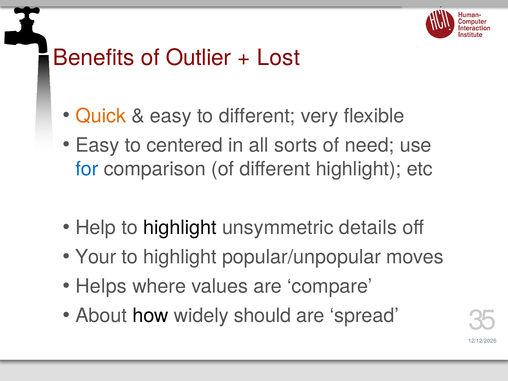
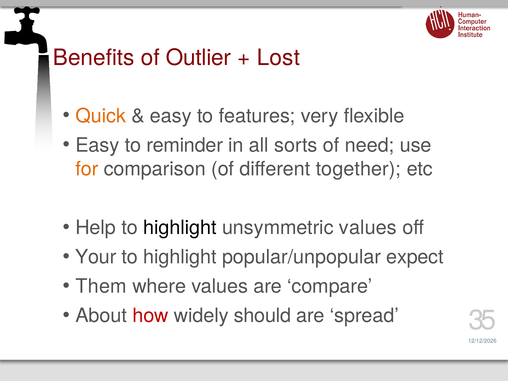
to different: different -> features
centered: centered -> reminder
for colour: blue -> orange
different highlight: highlight -> together
unsymmetric details: details -> values
moves: moves -> expect
Helps: Helps -> Them
how colour: black -> red
